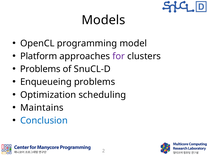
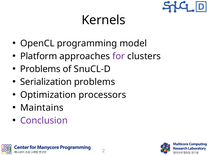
Models: Models -> Kernels
Enqueueing: Enqueueing -> Serialization
scheduling: scheduling -> processors
Conclusion colour: blue -> purple
